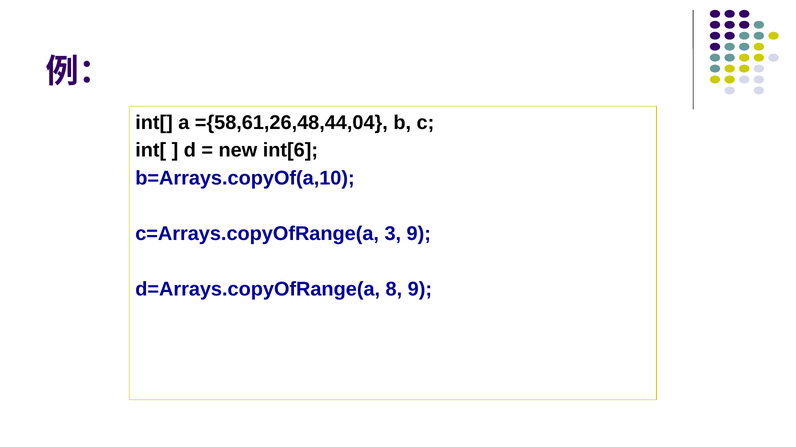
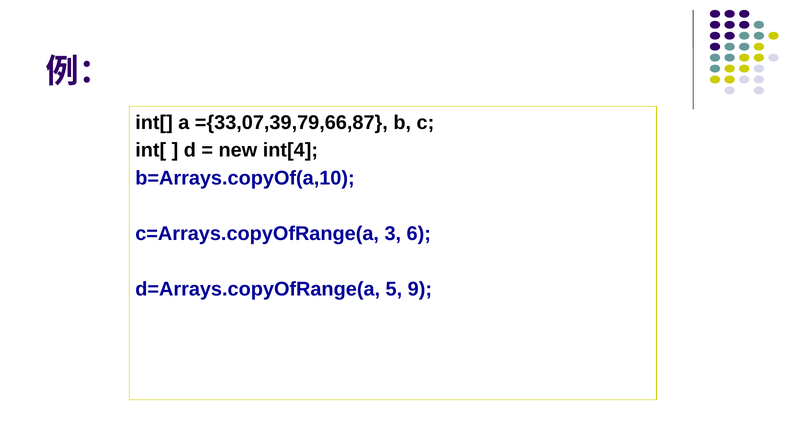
={58,61,26,48,44,04: ={58,61,26,48,44,04 -> ={33,07,39,79,66,87
int[6: int[6 -> int[4
3 9: 9 -> 6
8: 8 -> 5
